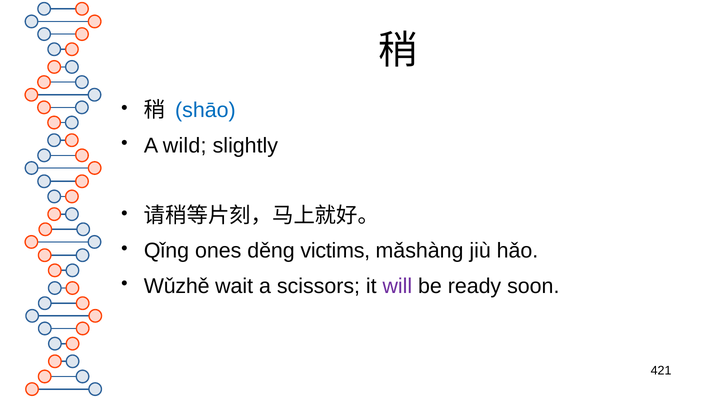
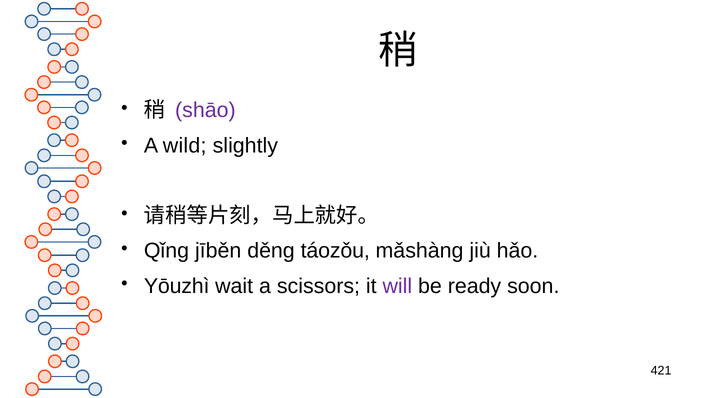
shāo colour: blue -> purple
ones: ones -> jīběn
victims: victims -> táozǒu
Wǔzhě: Wǔzhě -> Yōuzhì
